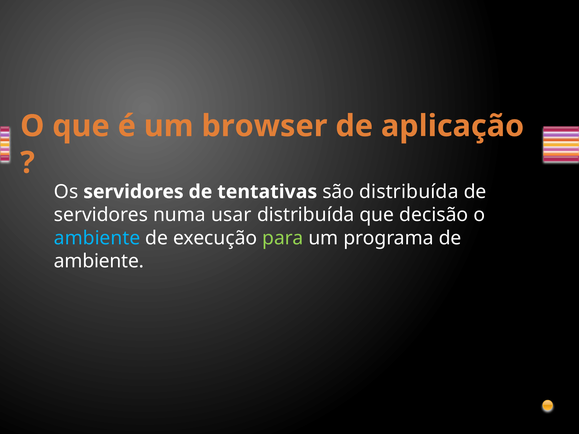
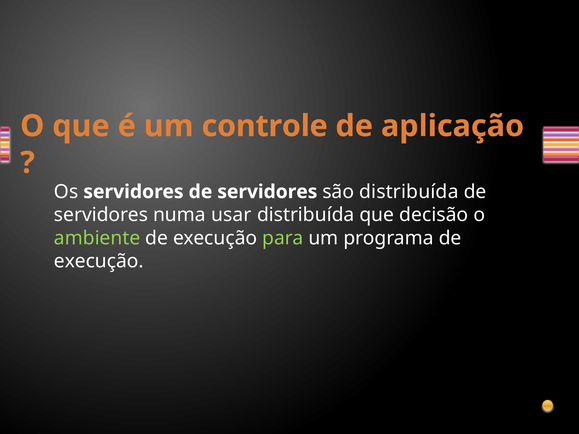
browser: browser -> controle
servidores de tentativas: tentativas -> servidores
ambiente at (97, 238) colour: light blue -> light green
ambiente at (99, 261): ambiente -> execução
